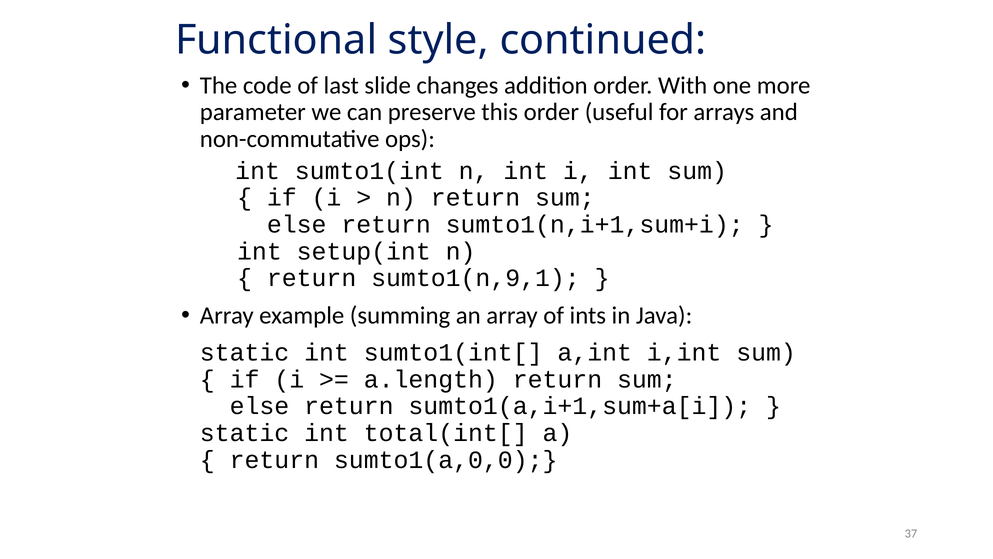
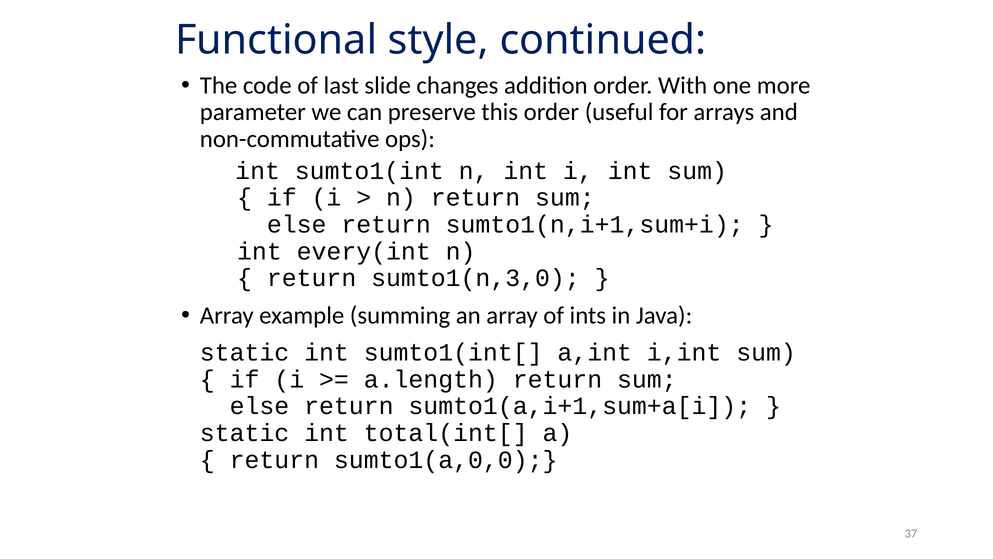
setup(int: setup(int -> every(int
sumto1(n,9,1: sumto1(n,9,1 -> sumto1(n,3,0
